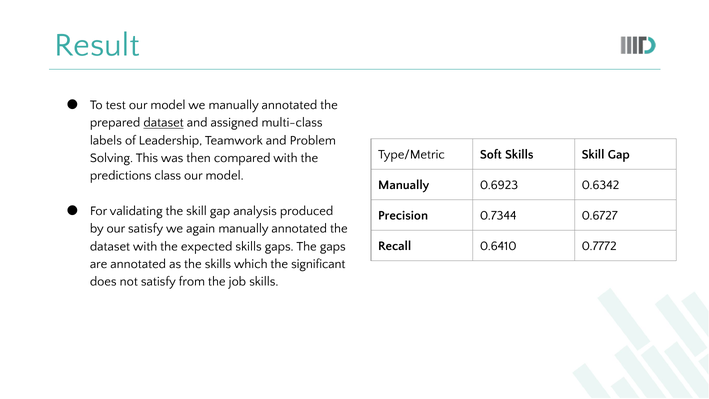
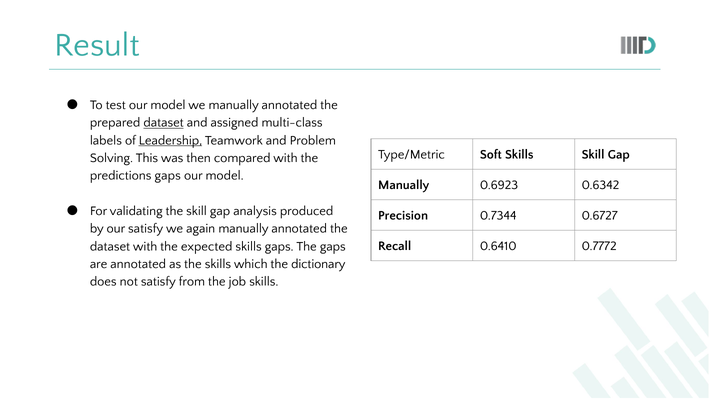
Leadership underline: none -> present
predictions class: class -> gaps
significant: significant -> dictionary
